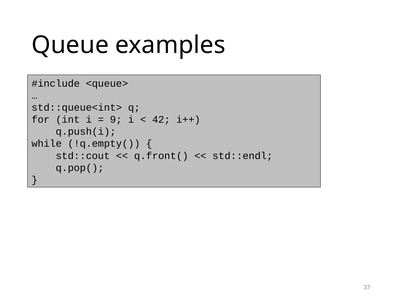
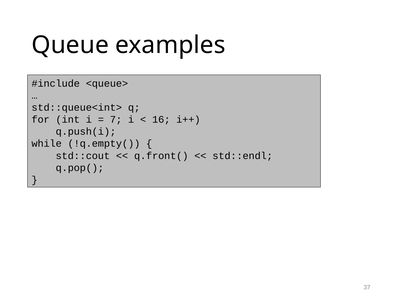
9: 9 -> 7
42: 42 -> 16
